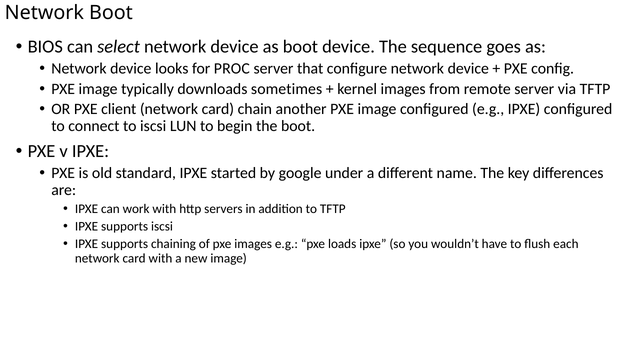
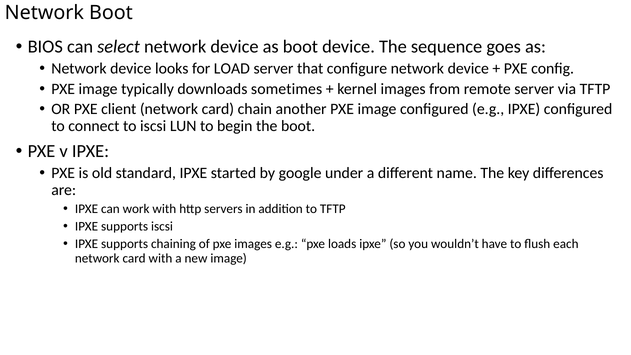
PROC: PROC -> LOAD
